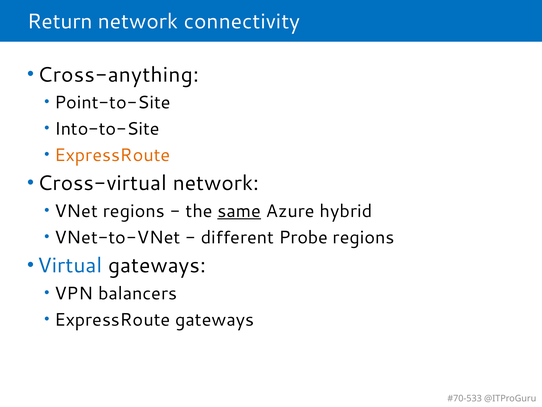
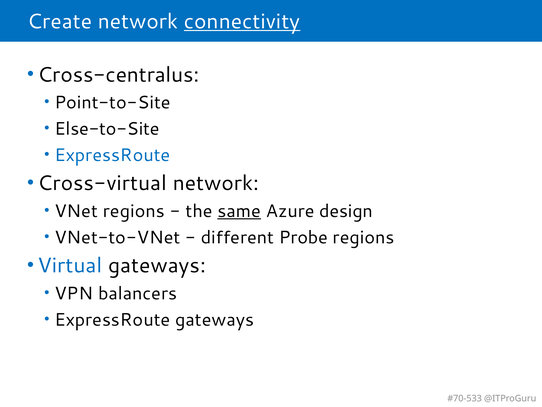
Return: Return -> Create
connectivity underline: none -> present
Cross-anything: Cross-anything -> Cross-centralus
Into-to-Site: Into-to-Site -> Else-to-Site
ExpressRoute at (112, 155) colour: orange -> blue
hybrid: hybrid -> design
